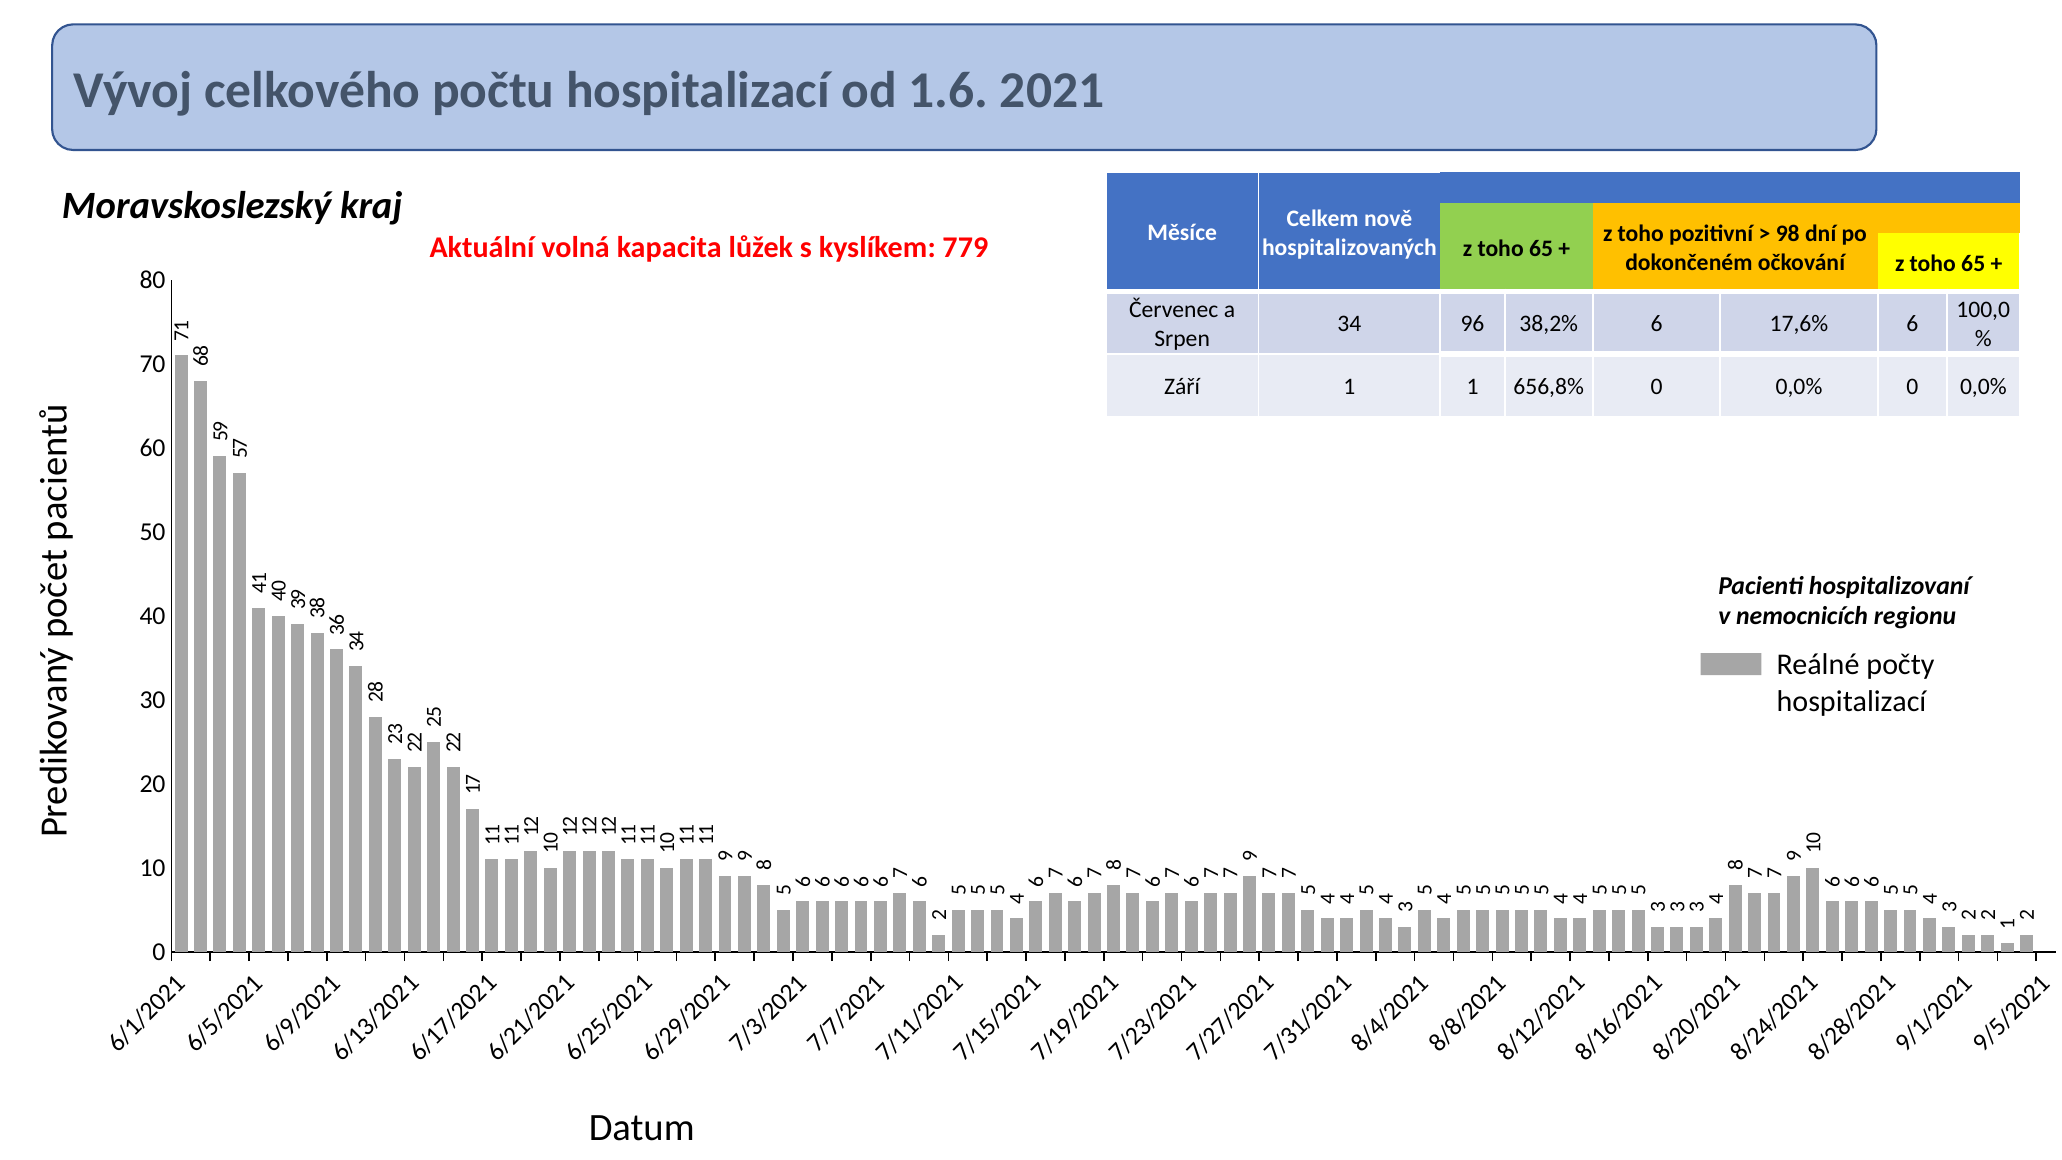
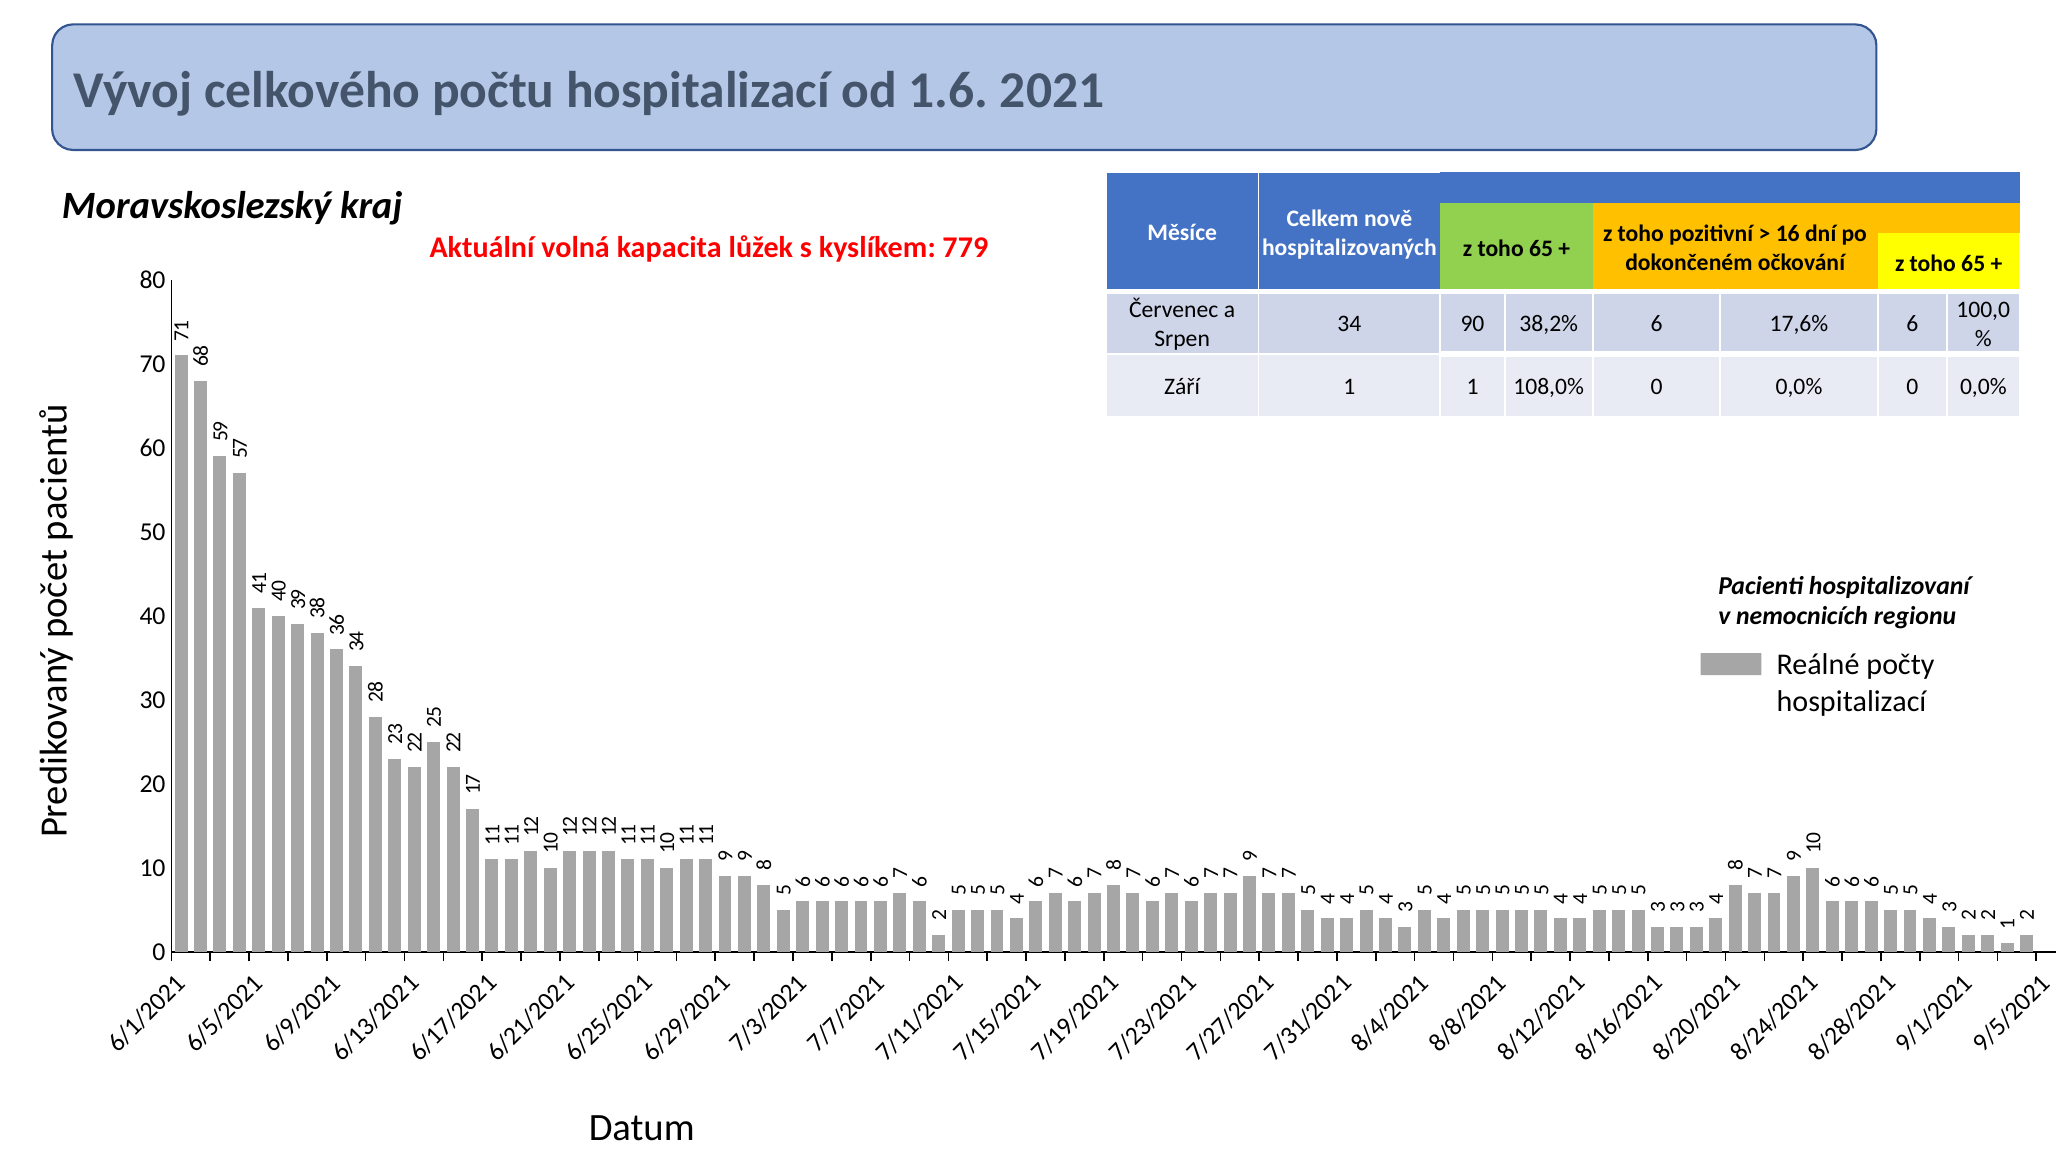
98: 98 -> 16
96: 96 -> 90
656,8%: 656,8% -> 108,0%
